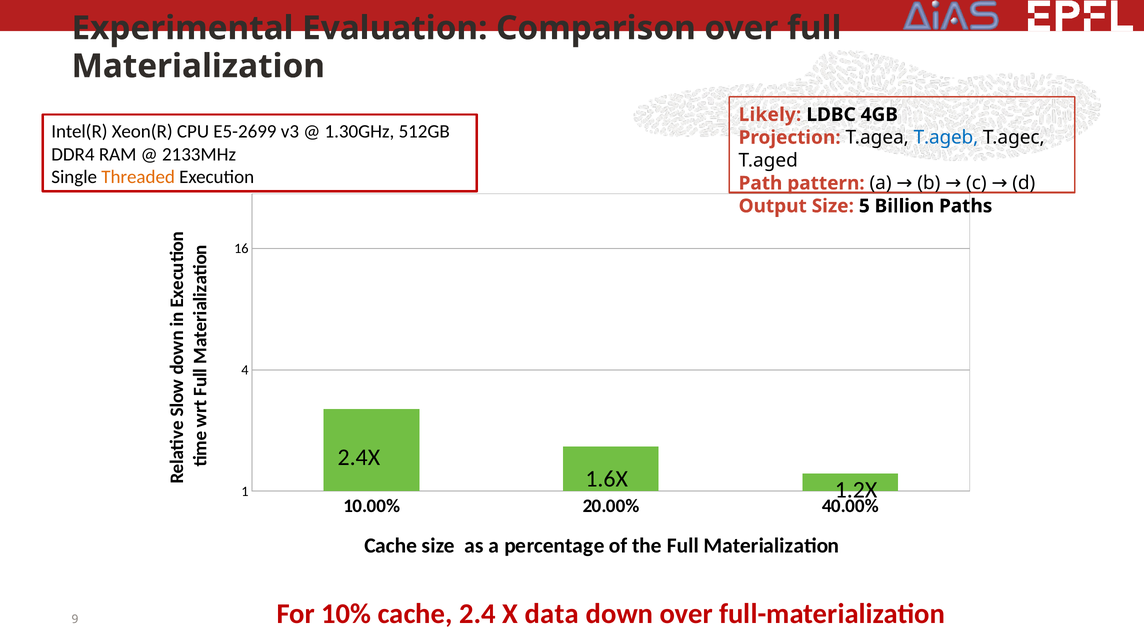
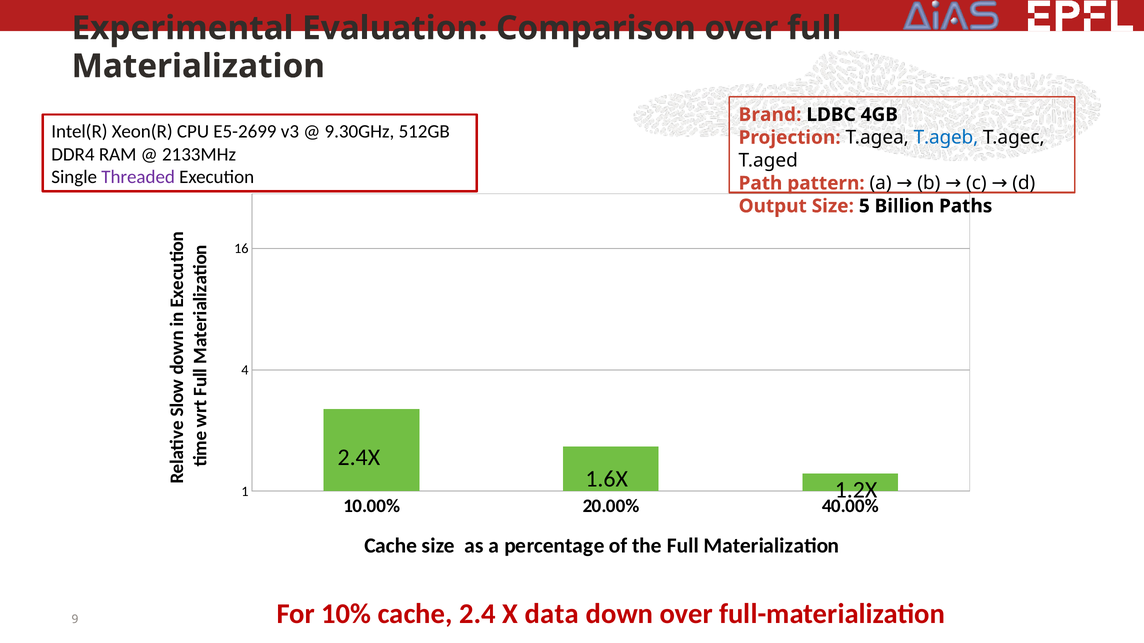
Likely: Likely -> Brand
1.30GHz: 1.30GHz -> 9.30GHz
Threaded colour: orange -> purple
